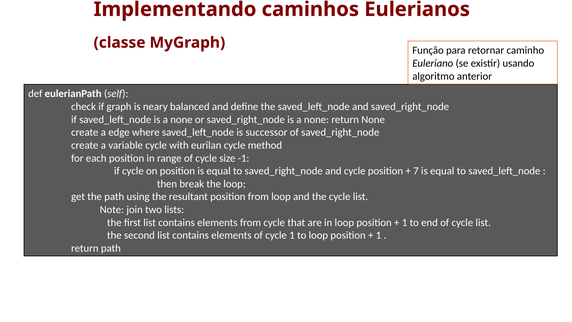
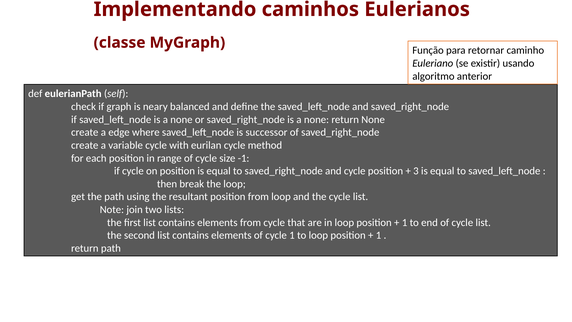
7: 7 -> 3
